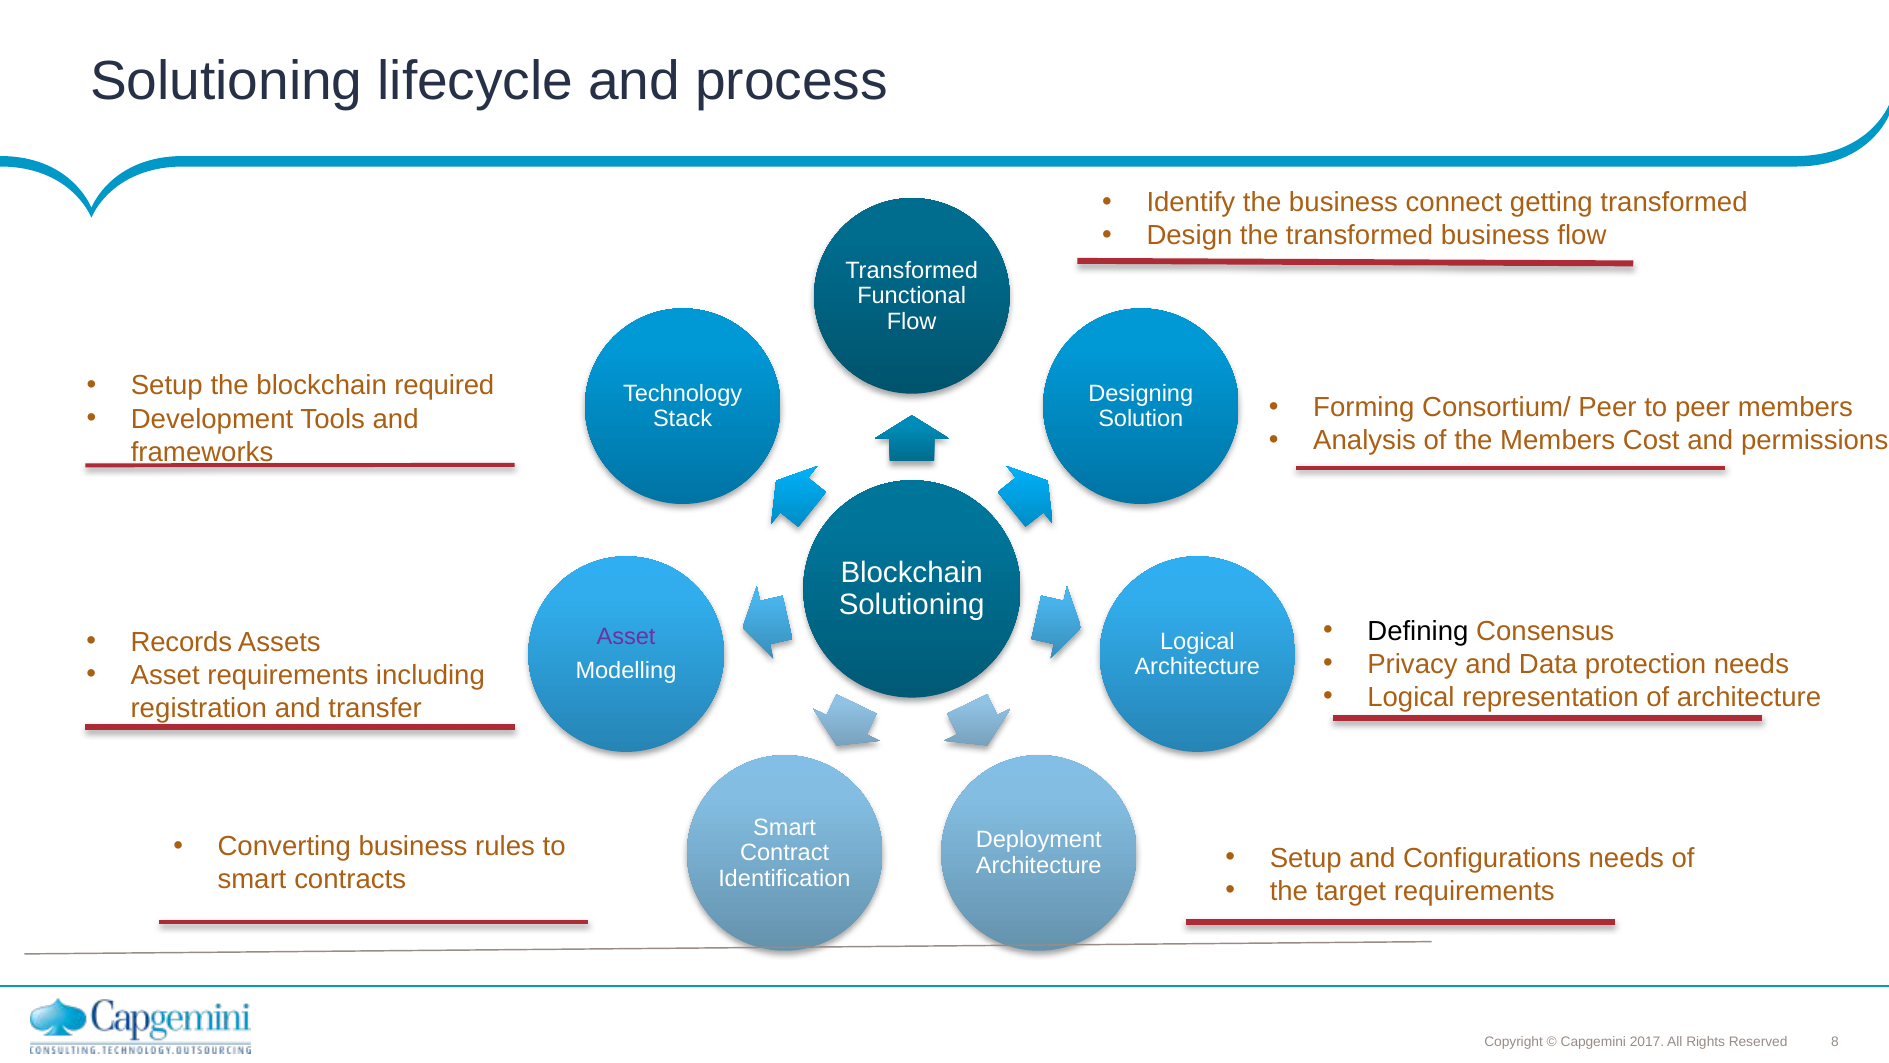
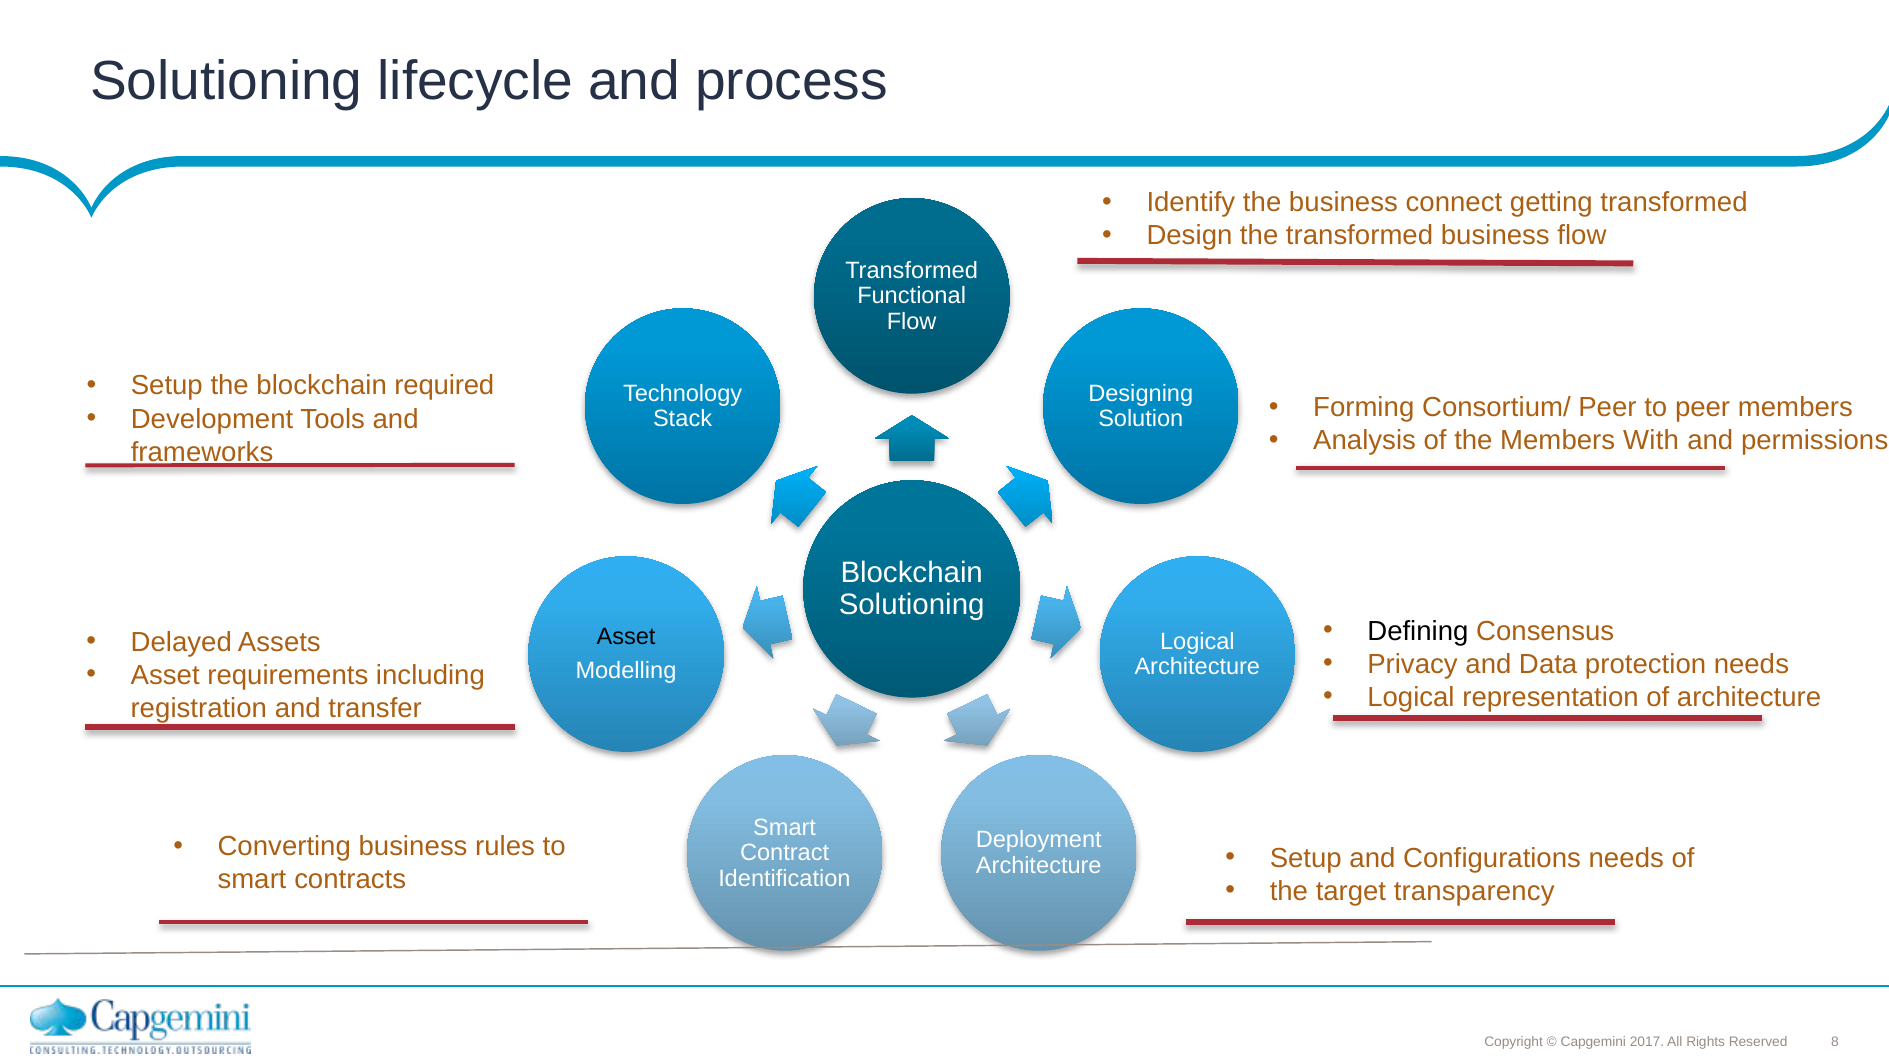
Cost: Cost -> With
Asset at (626, 637) colour: purple -> black
Records: Records -> Delayed
target requirements: requirements -> transparency
